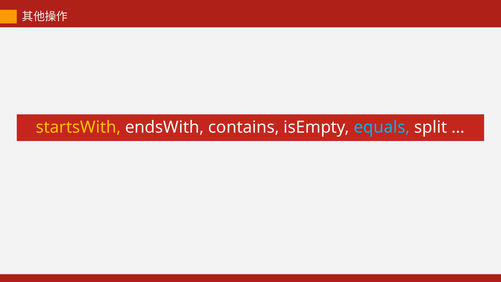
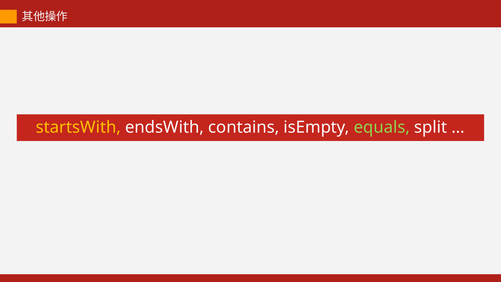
equals colour: light blue -> light green
